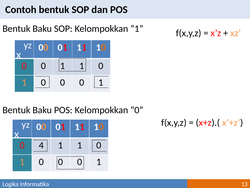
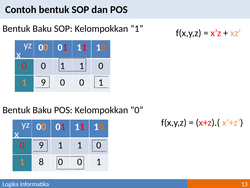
0 at (43, 82): 0 -> 9
0 4: 4 -> 9
0 at (41, 161): 0 -> 8
